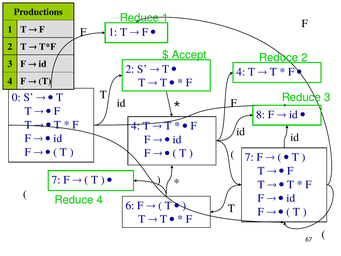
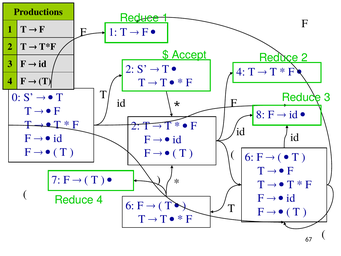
4 at (136, 126): 4 -> 2
7 at (249, 157): 7 -> 6
